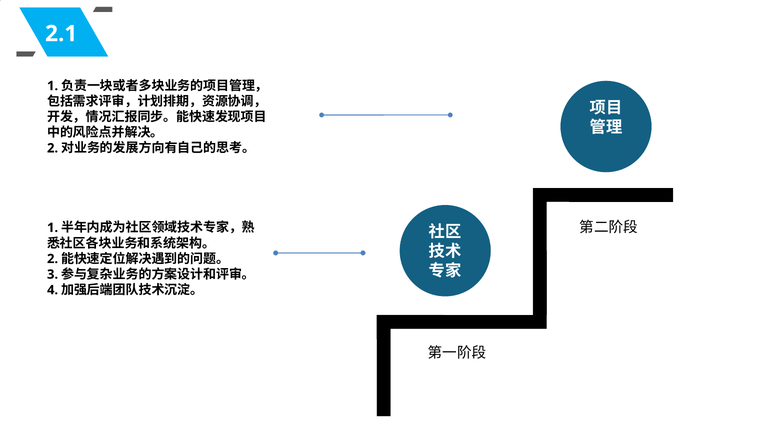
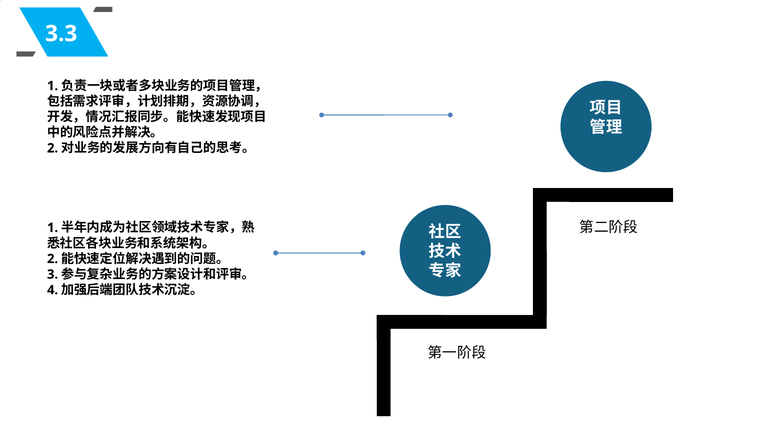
2.1: 2.1 -> 3.3
